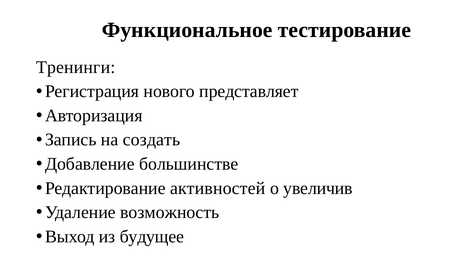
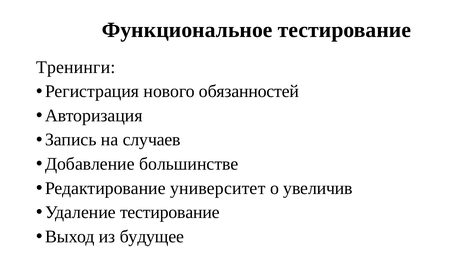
представляет: представляет -> обязанностей
создать: создать -> случаев
активностей: активностей -> университет
Удаление возможность: возможность -> тестирование
